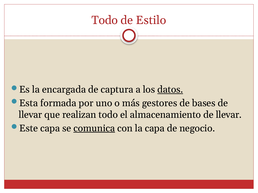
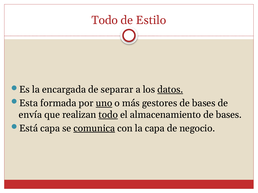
captura: captura -> separar
uno underline: none -> present
llevar at (30, 115): llevar -> envía
todo at (108, 115) underline: none -> present
almacenamiento de llevar: llevar -> bases
Este: Este -> Está
